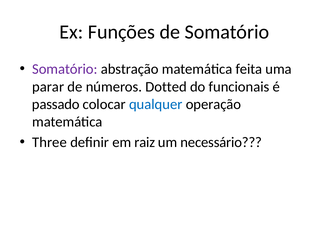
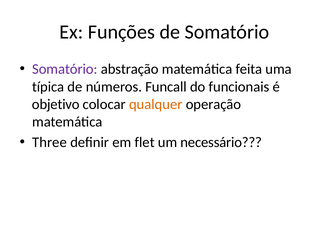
parar: parar -> típica
Dotted: Dotted -> Funcall
passado: passado -> objetivo
qualquer colour: blue -> orange
raiz: raiz -> flet
